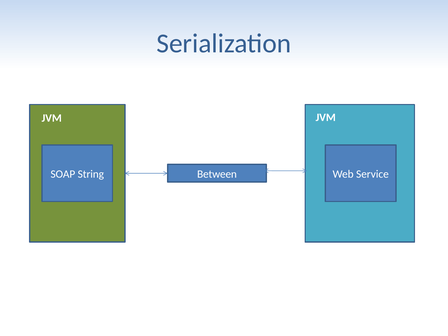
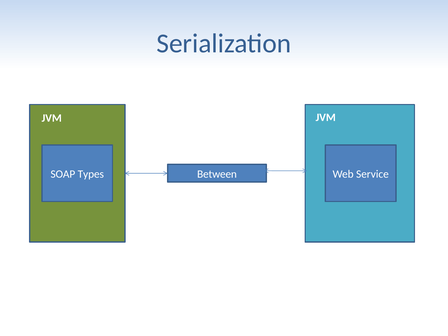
String: String -> Types
